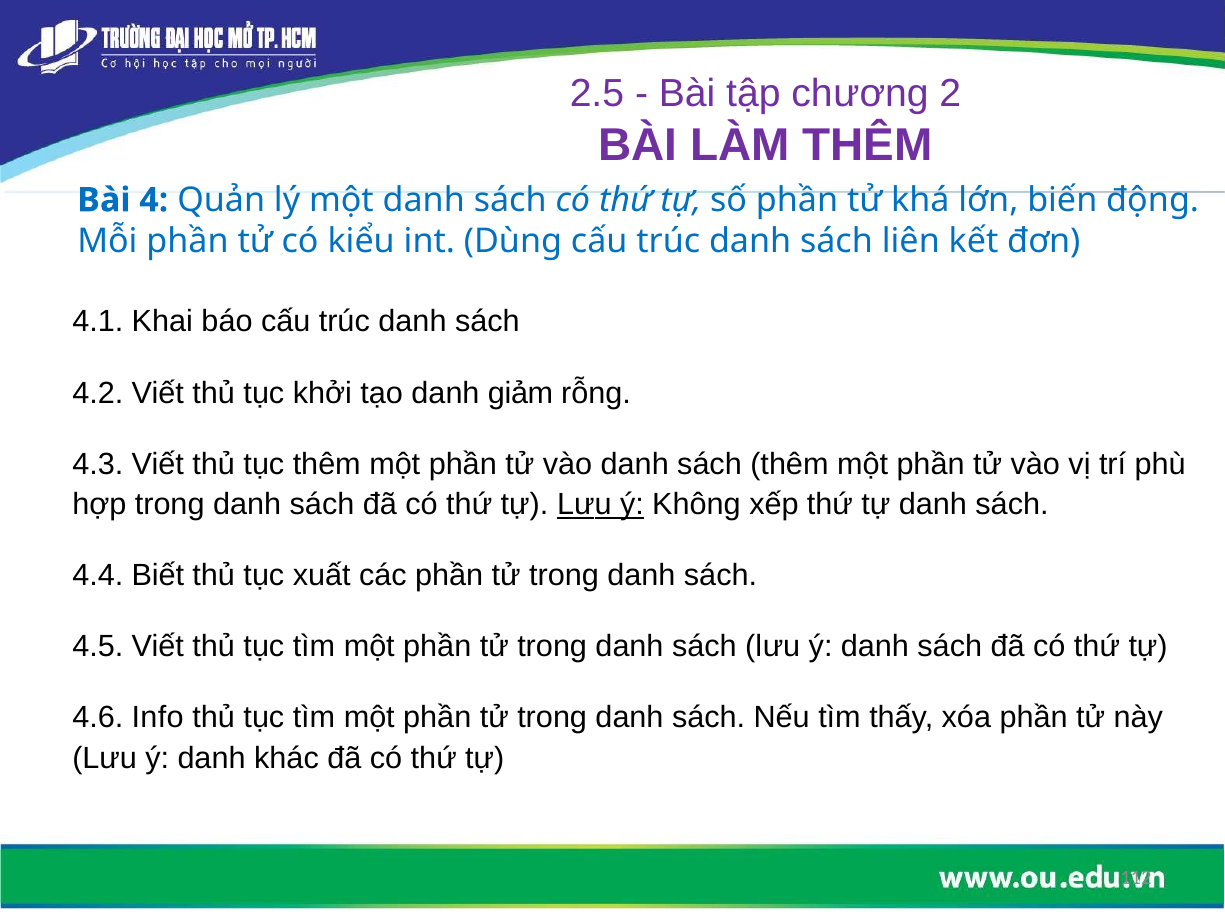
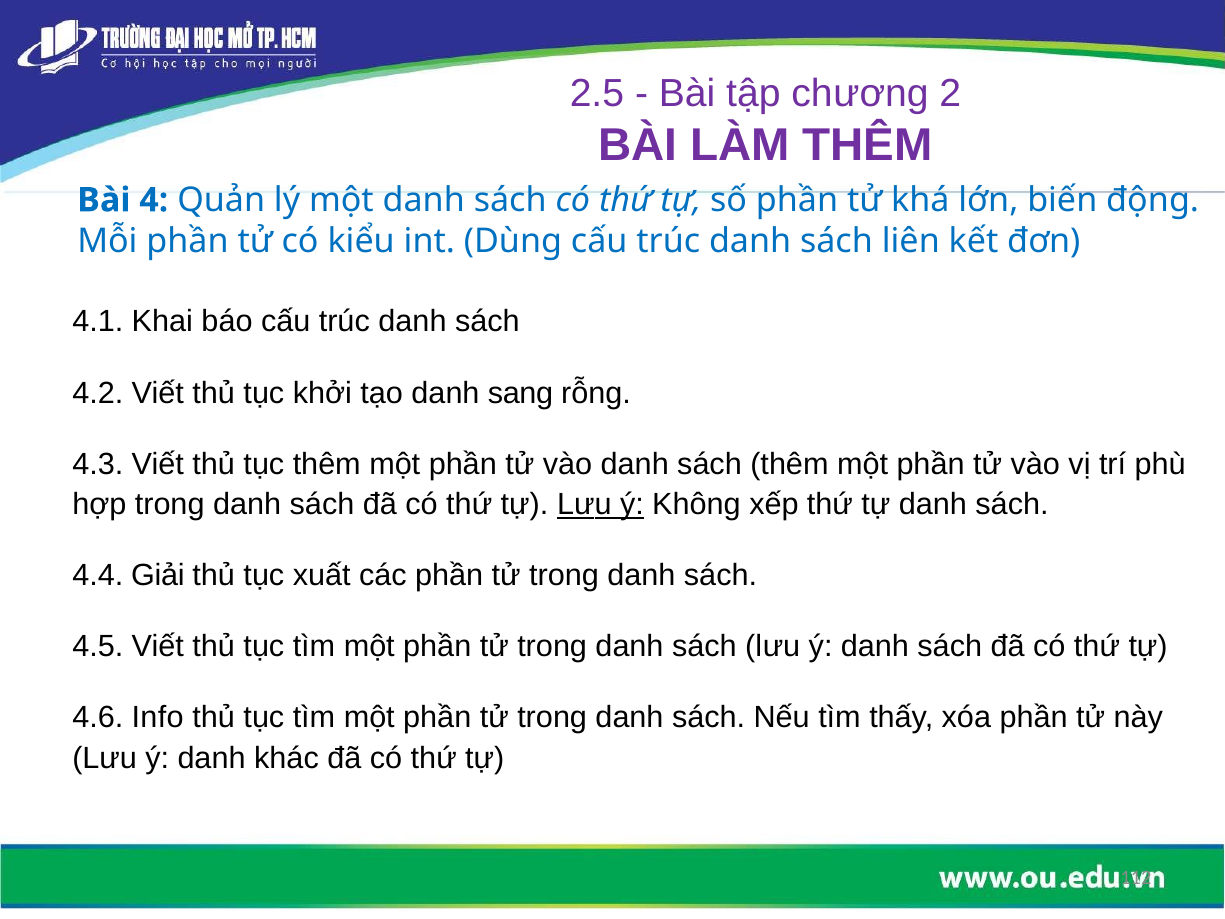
giảm: giảm -> sang
Biết: Biết -> Giải
